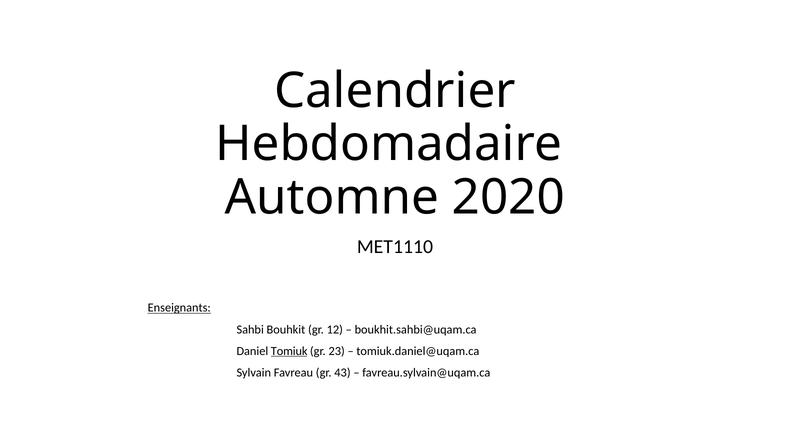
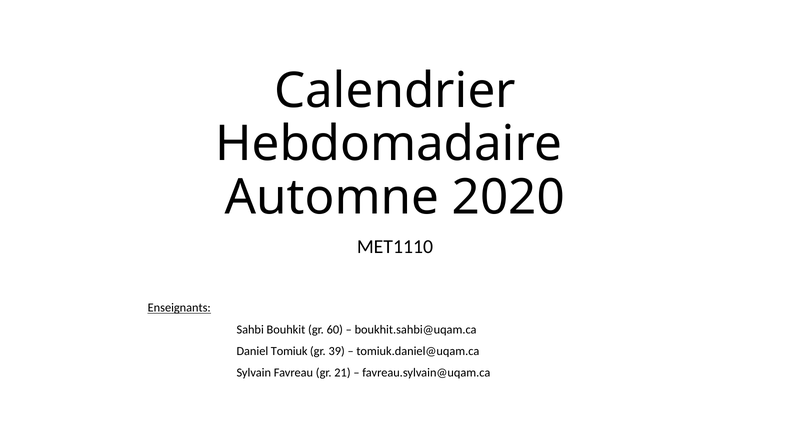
12: 12 -> 60
Tomiuk underline: present -> none
23: 23 -> 39
43: 43 -> 21
